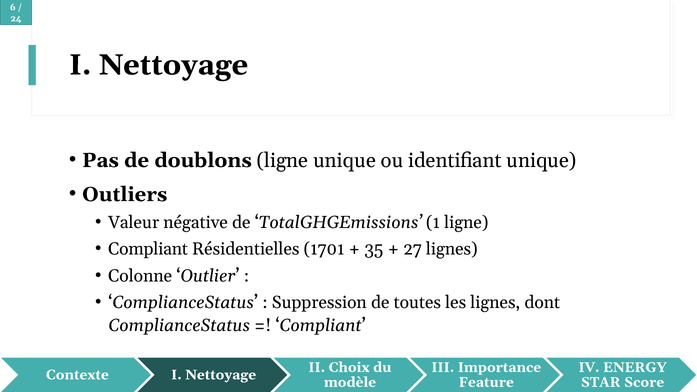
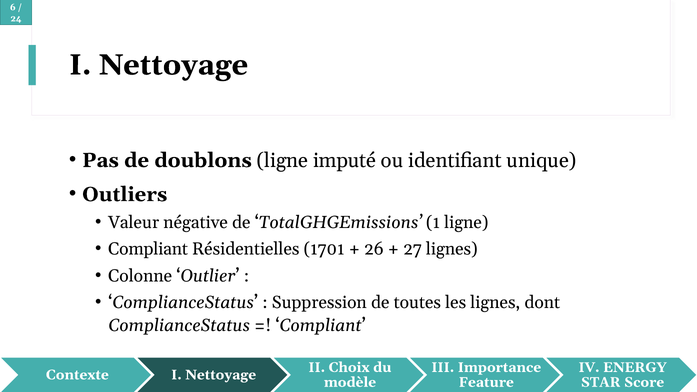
ligne unique: unique -> imputé
35: 35 -> 26
